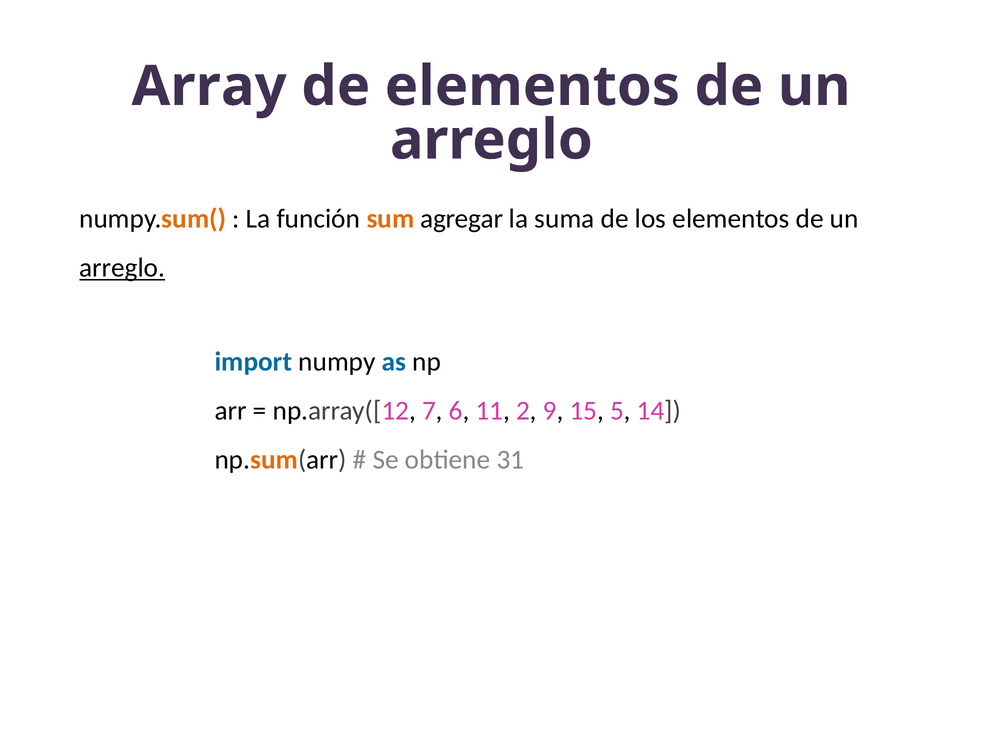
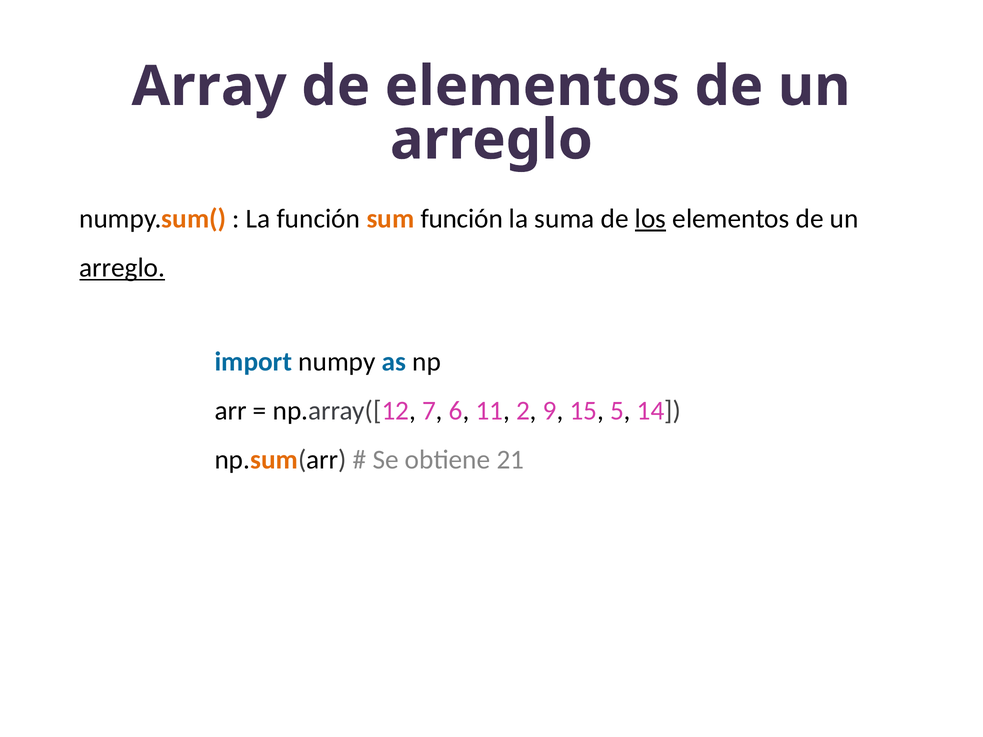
sum agregar: agregar -> función
los underline: none -> present
31: 31 -> 21
